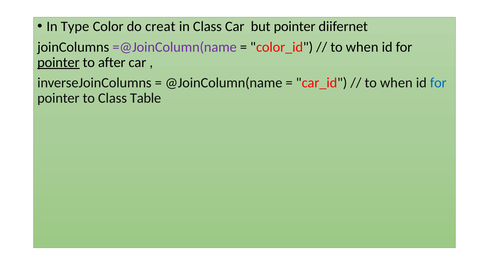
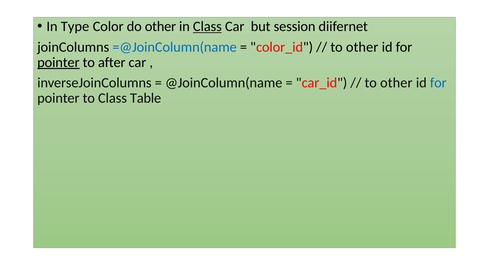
do creat: creat -> other
Class at (207, 26) underline: none -> present
but pointer: pointer -> session
=@JoinColumn(name colour: purple -> blue
when at (362, 47): when -> other
when at (396, 83): when -> other
